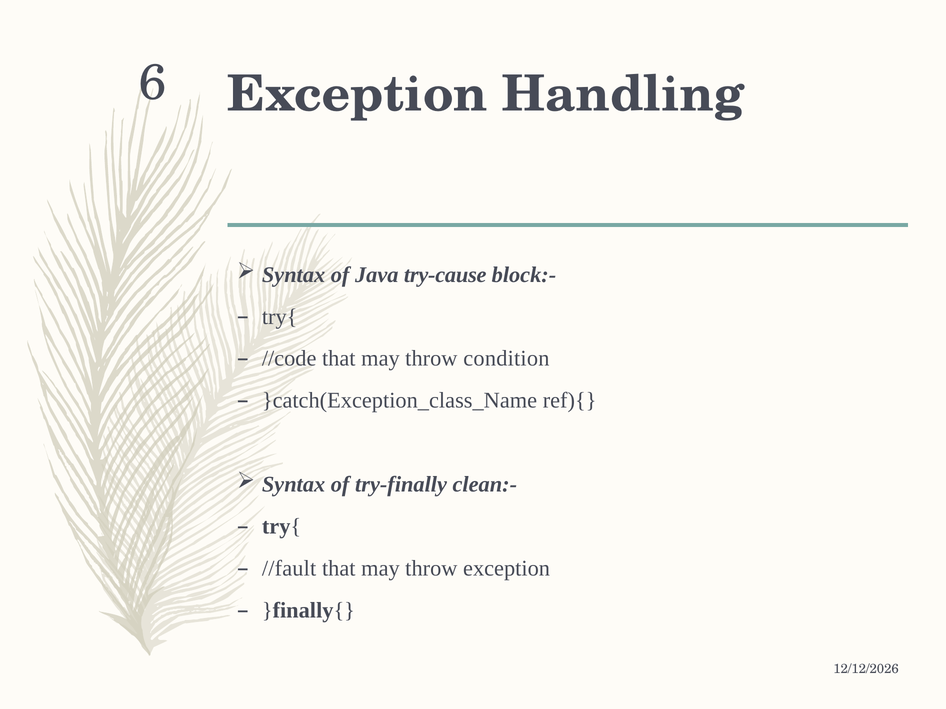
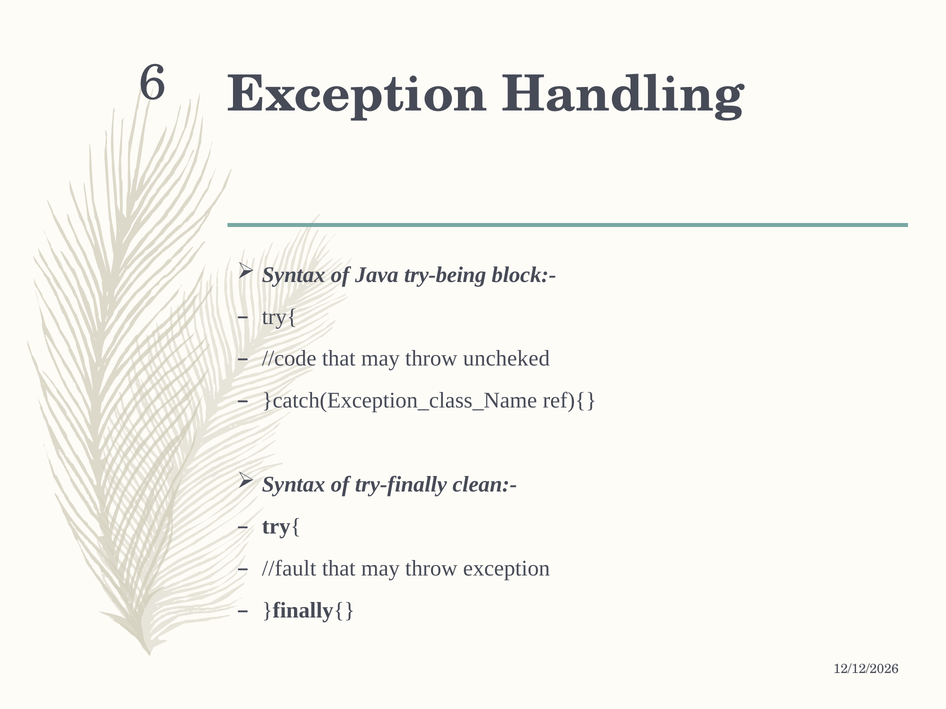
try-cause: try-cause -> try-being
condition: condition -> uncheked
